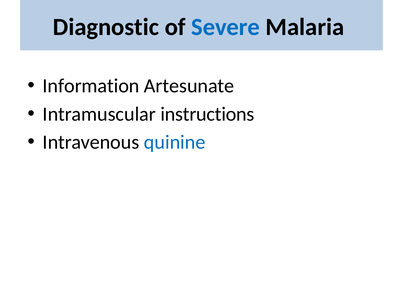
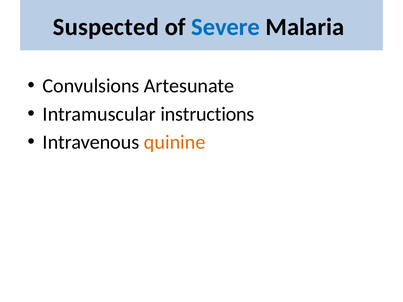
Diagnostic: Diagnostic -> Suspected
Information: Information -> Convulsions
quinine colour: blue -> orange
